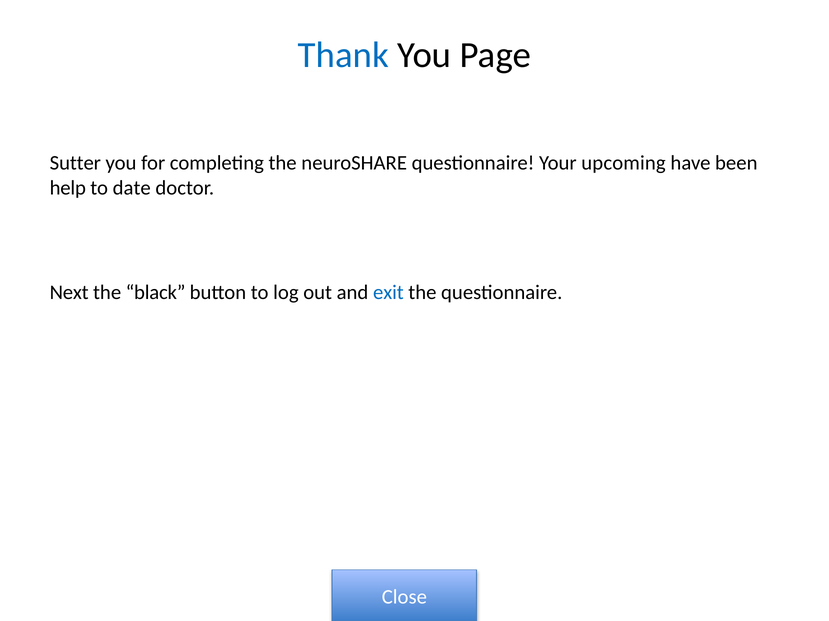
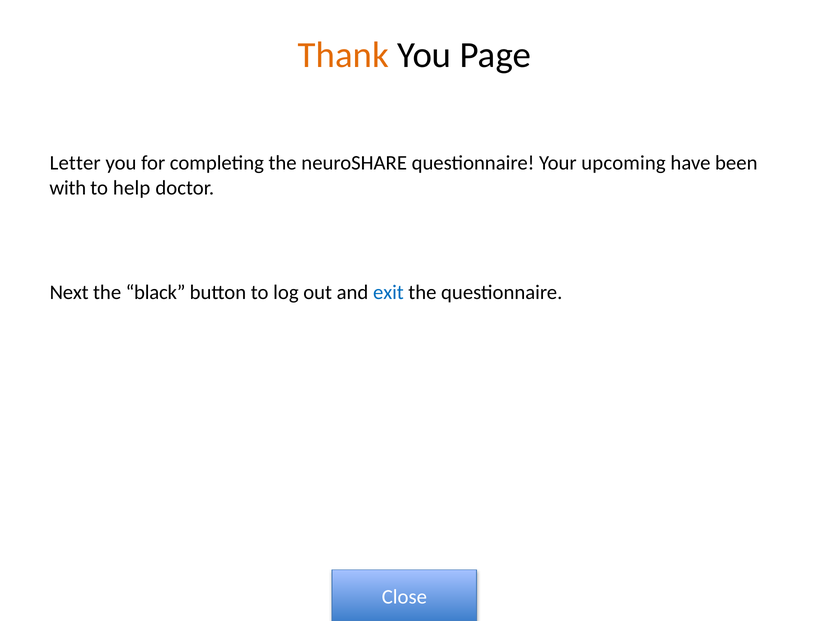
Thank colour: blue -> orange
Sutter: Sutter -> Letter
help: help -> with
date: date -> help
